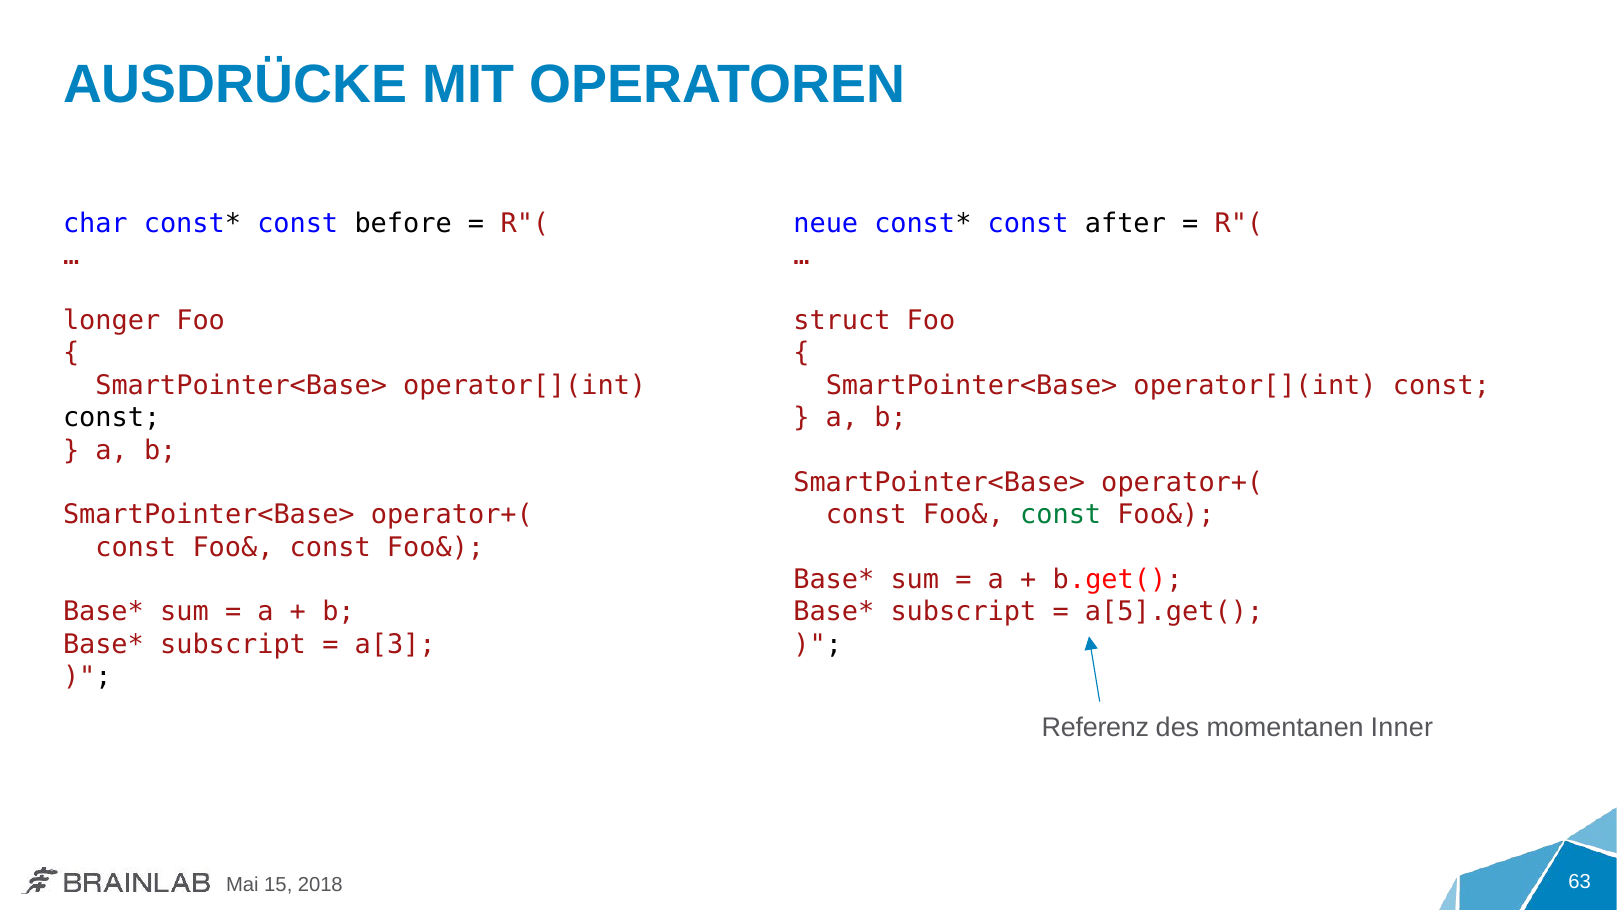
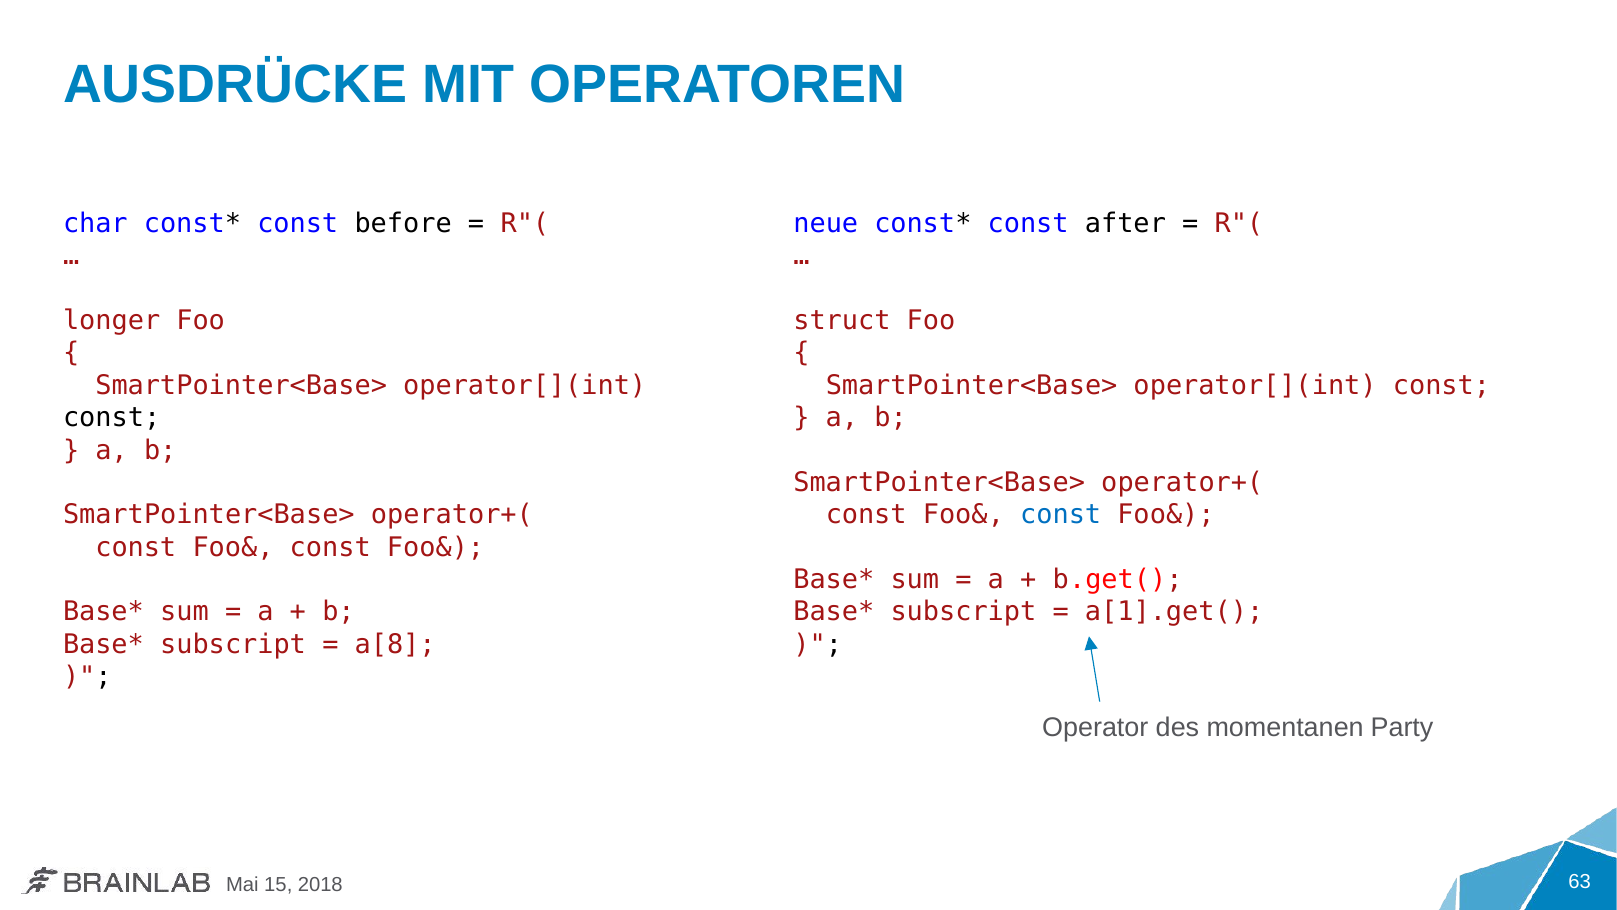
const at (1061, 515) colour: green -> blue
a[5].get(: a[5].get( -> a[1].get(
a[3: a[3 -> a[8
Referenz: Referenz -> Operator
Inner: Inner -> Party
